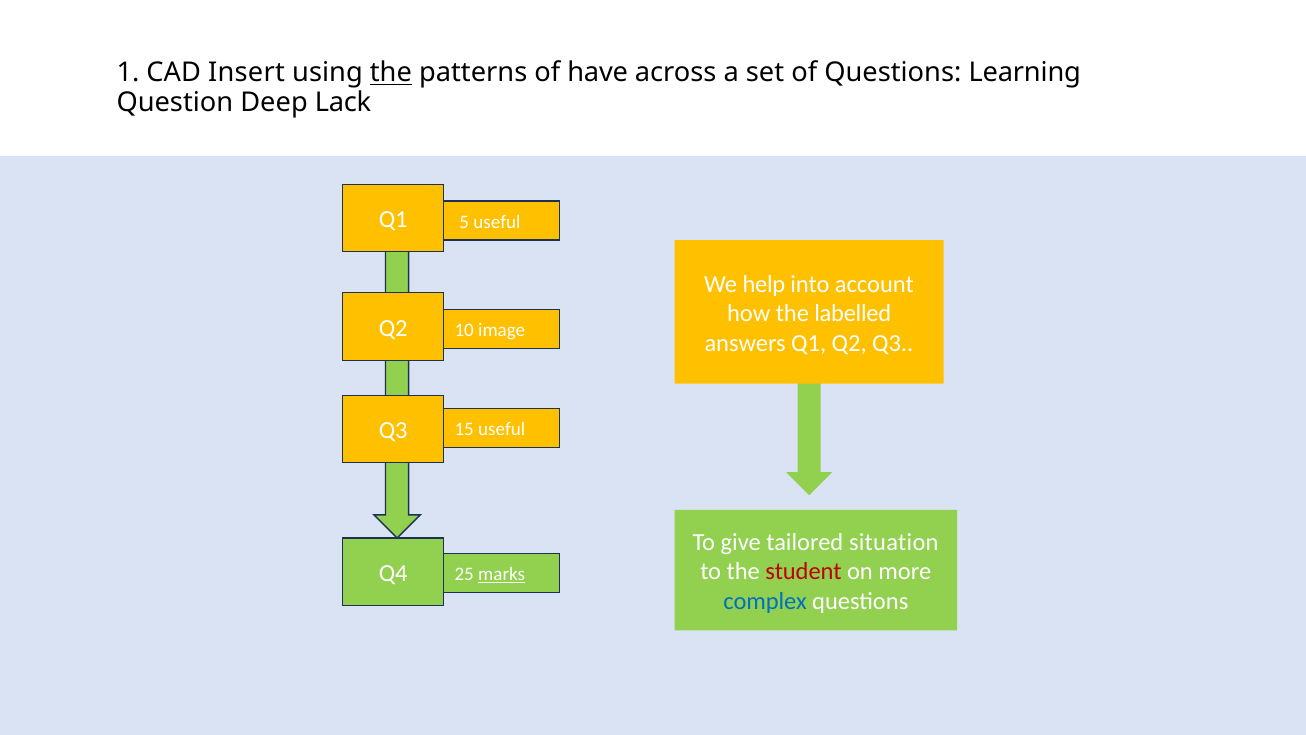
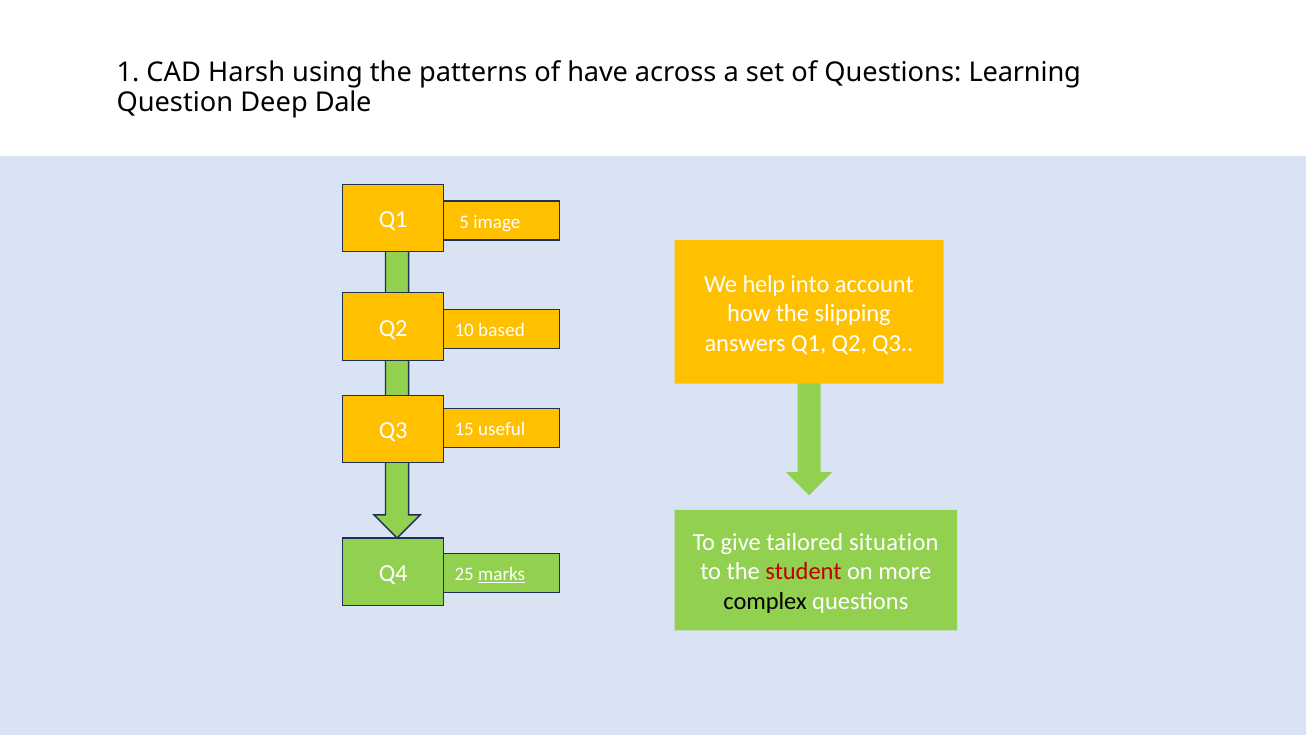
Insert: Insert -> Harsh
the at (391, 73) underline: present -> none
Lack: Lack -> Dale
5 useful: useful -> image
labelled: labelled -> slipping
image: image -> based
complex colour: blue -> black
